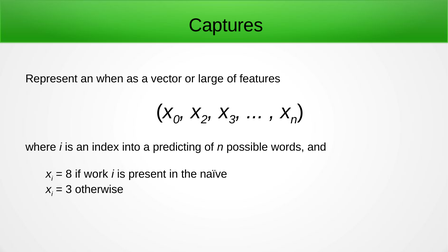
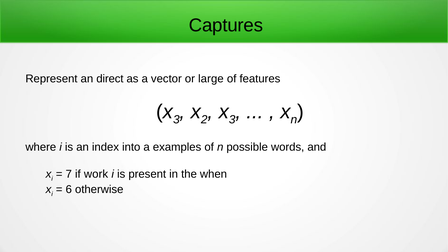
when: when -> direct
0 at (176, 120): 0 -> 3
predicting: predicting -> examples
8: 8 -> 7
naïve: naïve -> when
3 at (69, 190): 3 -> 6
